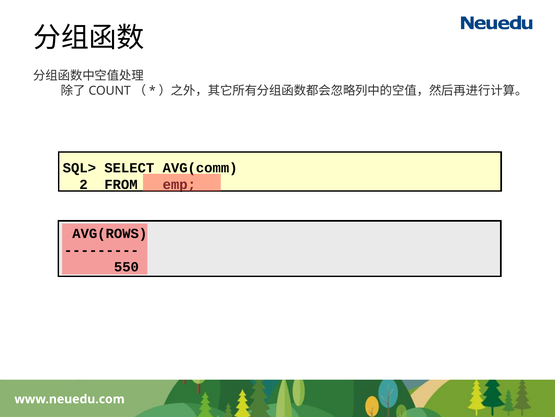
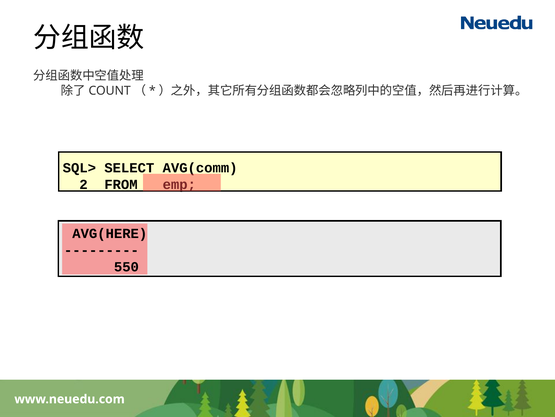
AVG(ROWS: AVG(ROWS -> AVG(HERE
